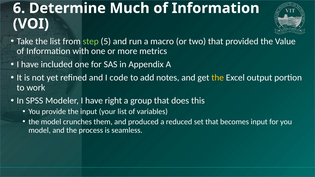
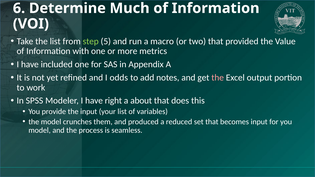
code: code -> odds
the at (218, 78) colour: yellow -> pink
group: group -> about
